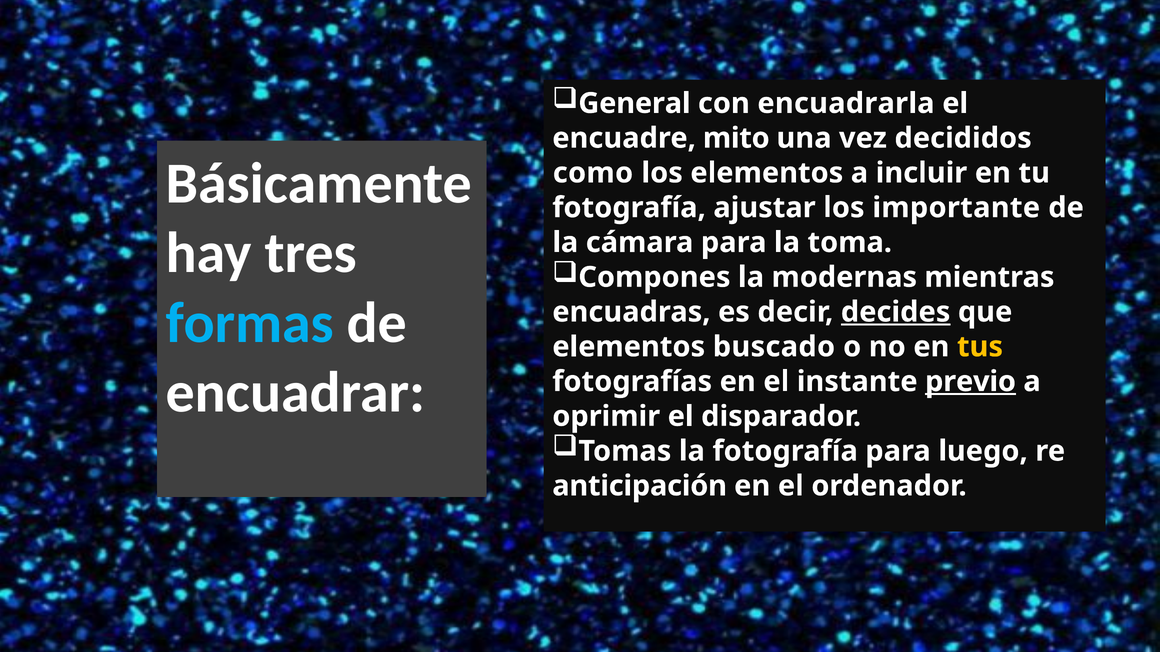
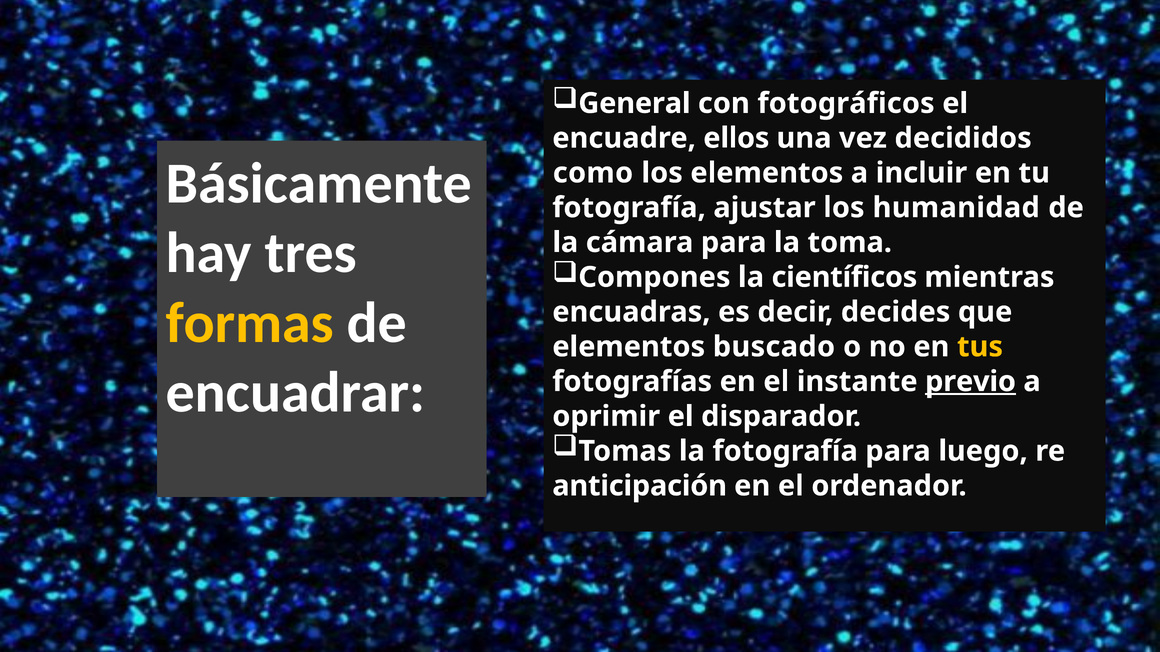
encuadrarla: encuadrarla -> fotográficos
mito: mito -> ellos
importante: importante -> humanidad
modernas: modernas -> científicos
formas colour: light blue -> yellow
decides underline: present -> none
